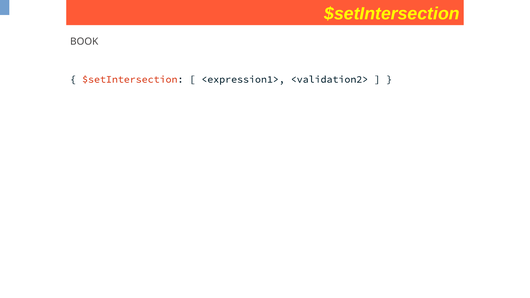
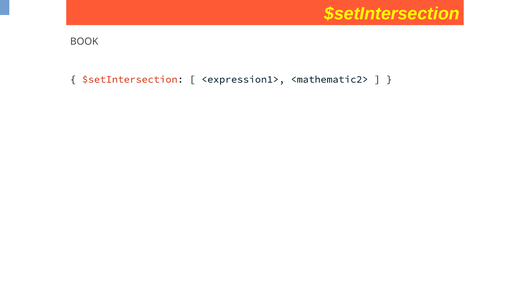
<validation2>: <validation2> -> <mathematic2>
